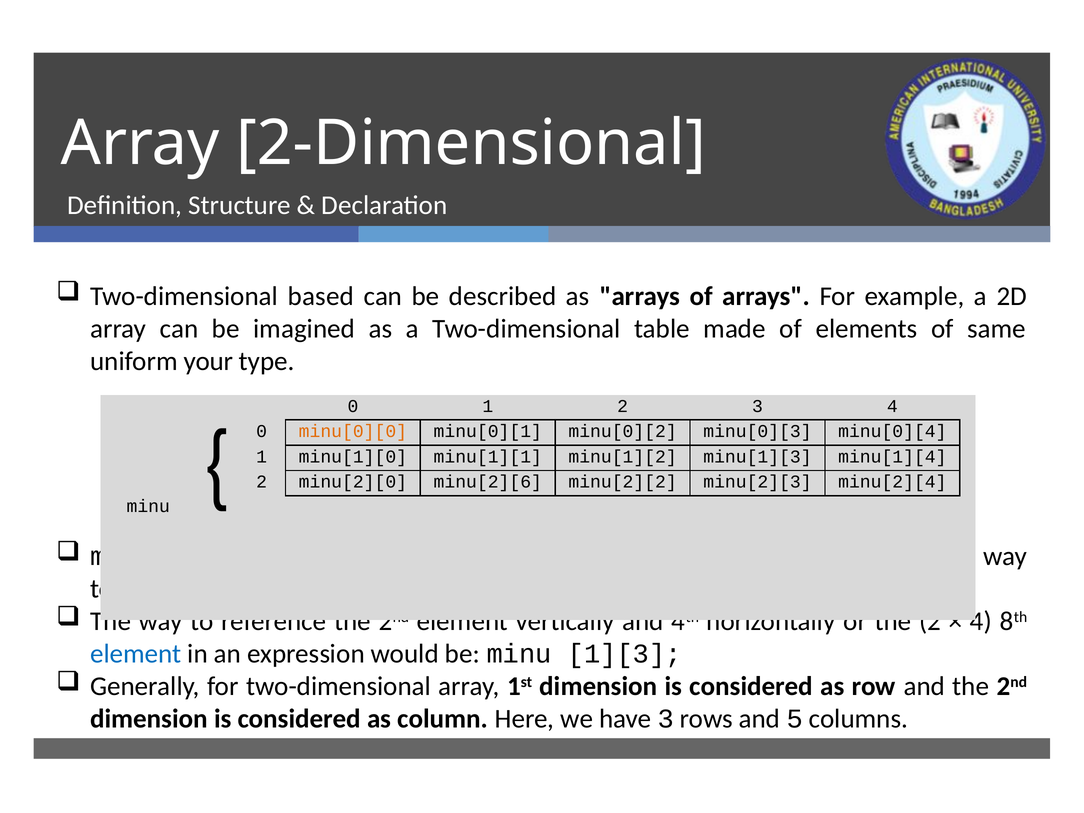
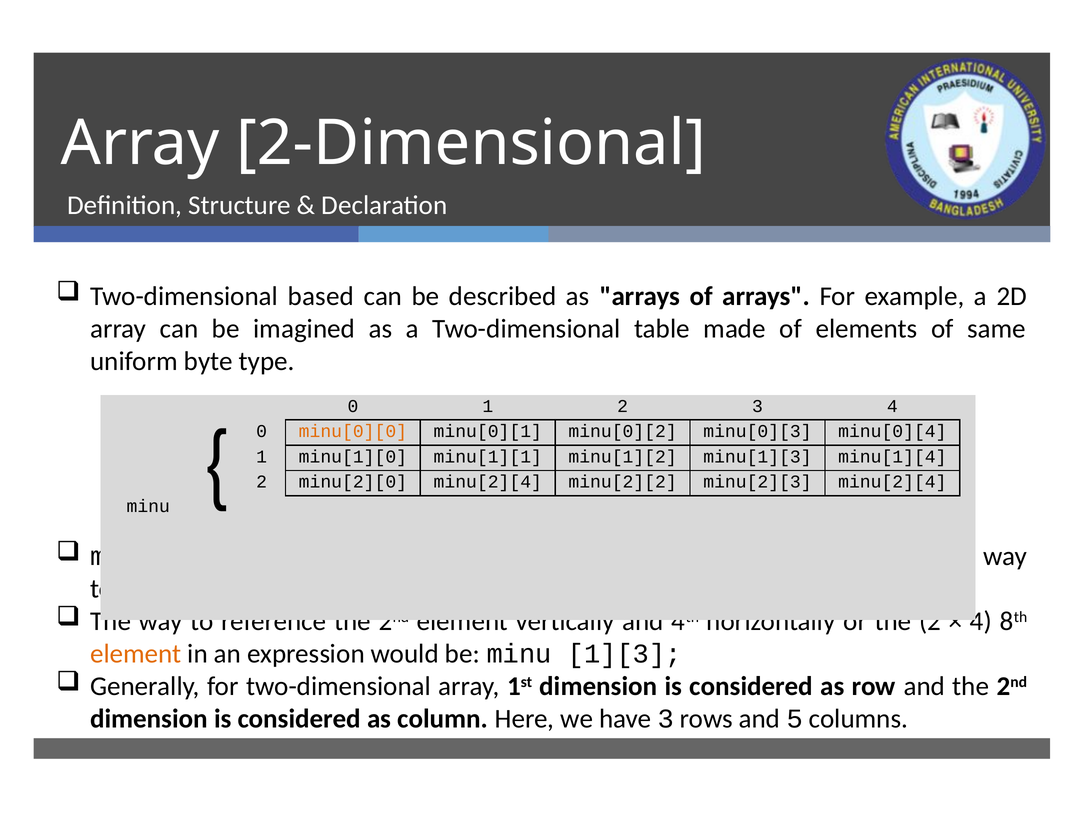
your: your -> byte
minu[2][0 minu[2][6: minu[2][6 -> minu[2][4
element at (136, 654) colour: blue -> orange
